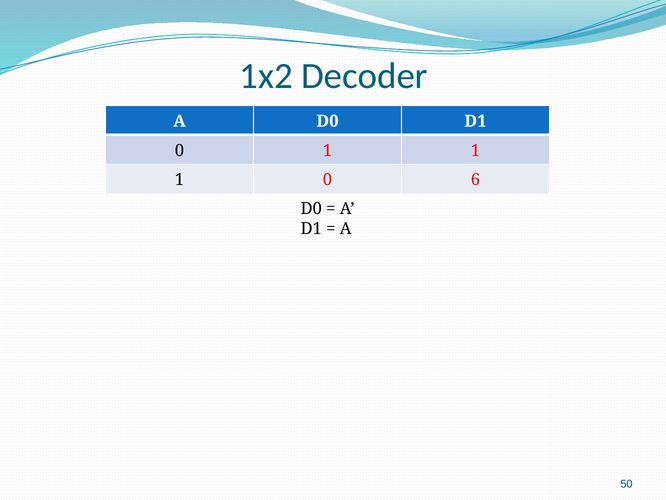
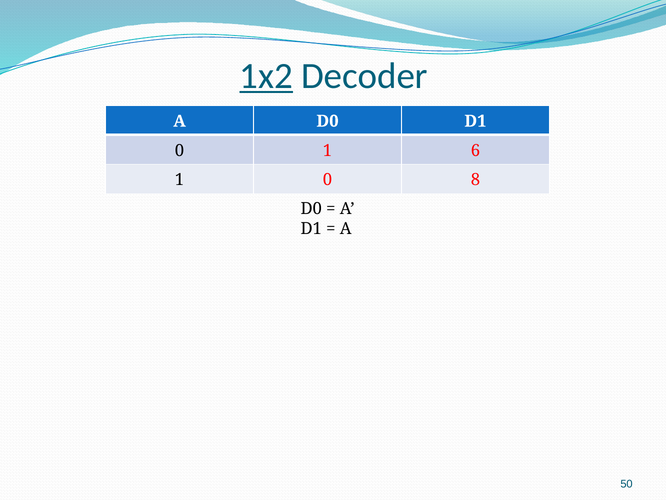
1x2 underline: none -> present
0 1 1: 1 -> 6
6: 6 -> 8
